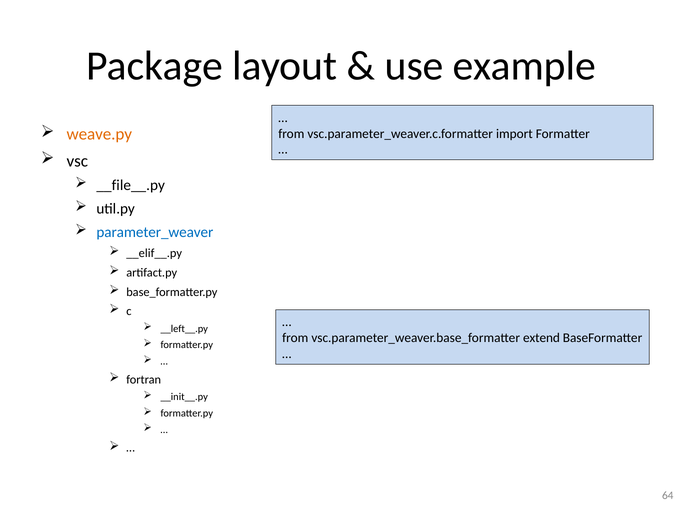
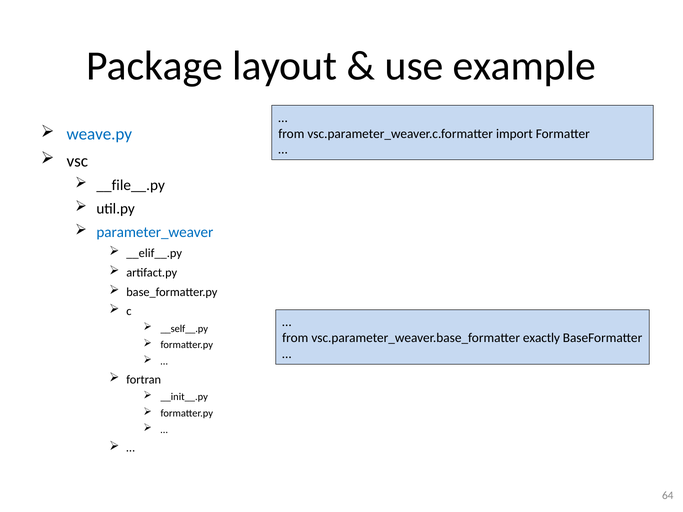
weave.py colour: orange -> blue
__left__.py: __left__.py -> __self__.py
extend: extend -> exactly
